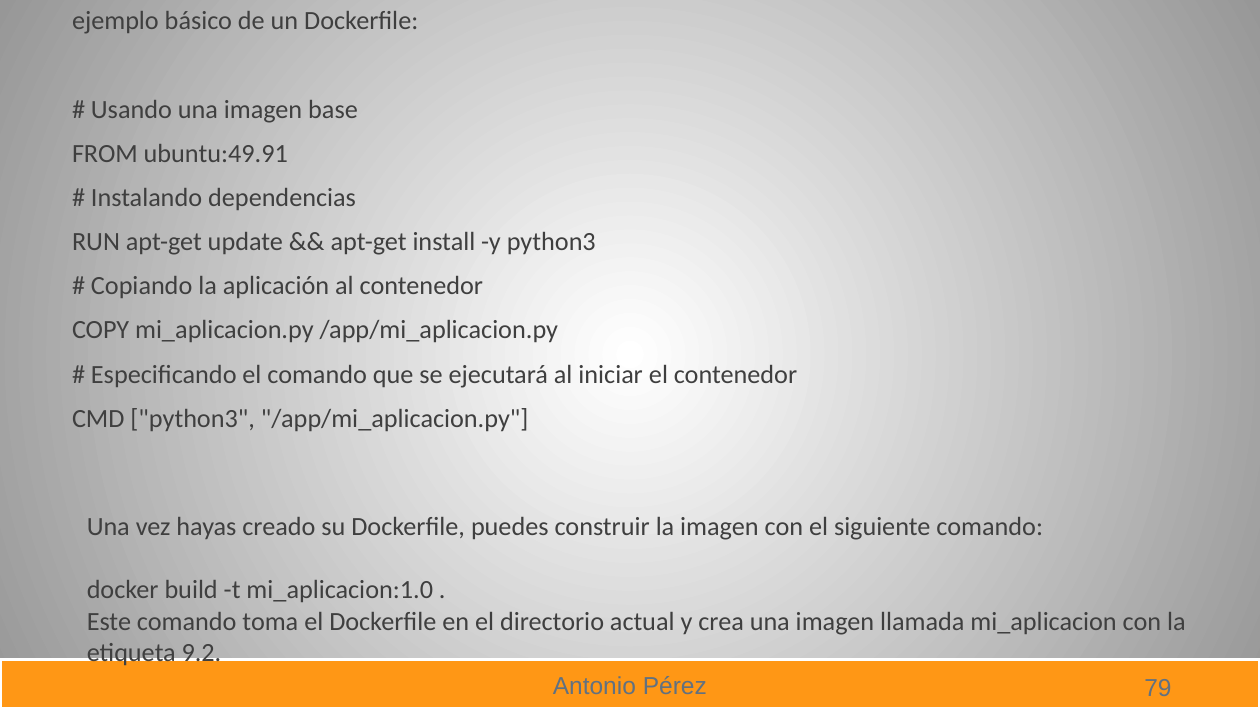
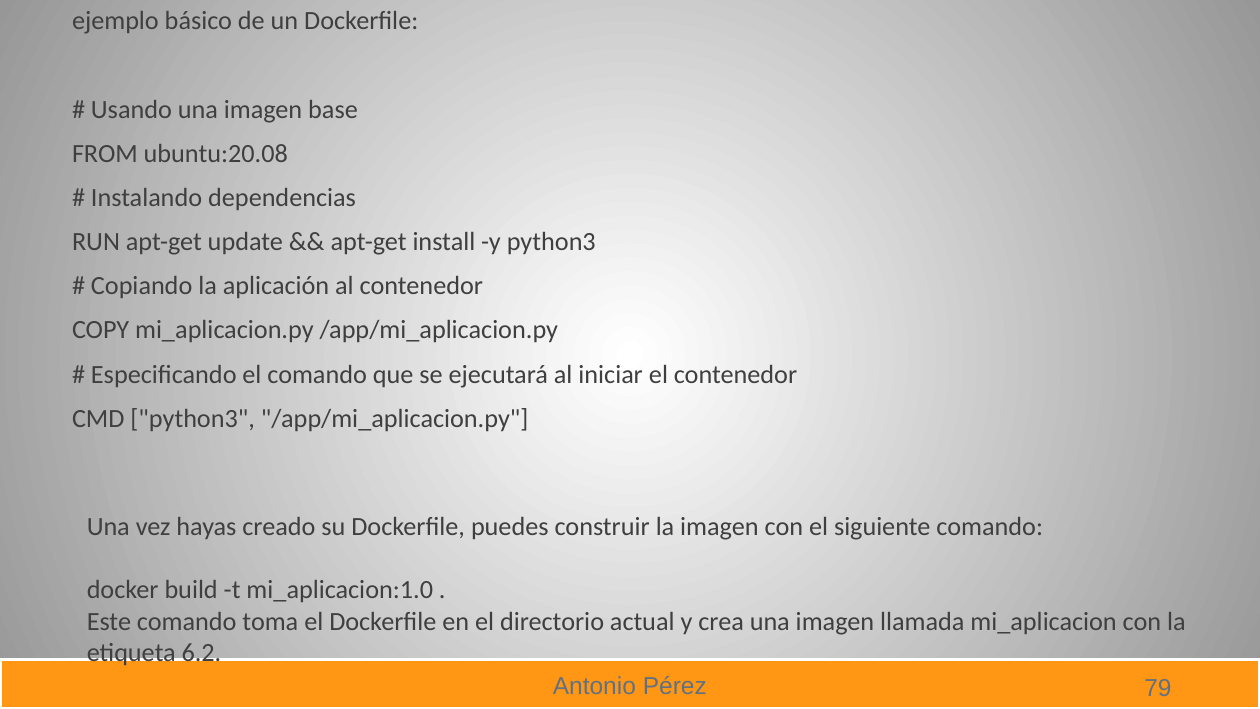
ubuntu:49.91: ubuntu:49.91 -> ubuntu:20.08
9.2: 9.2 -> 6.2
